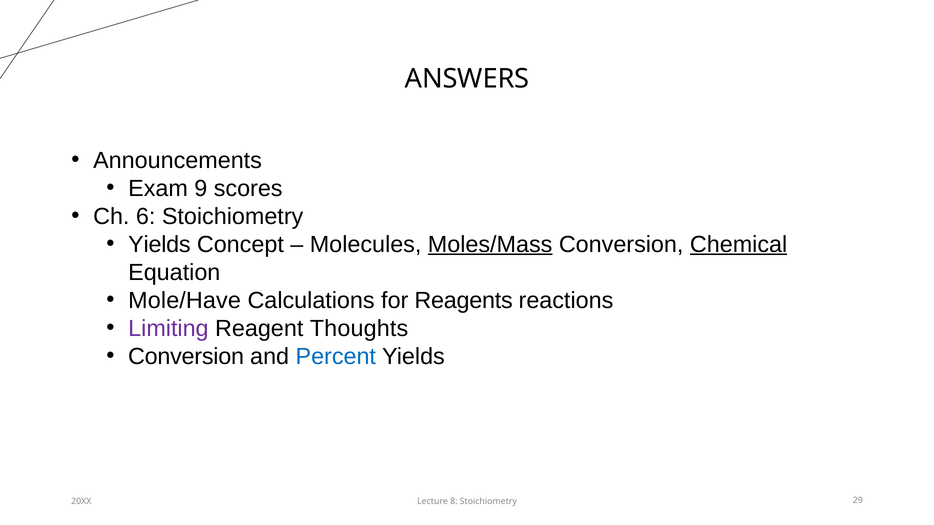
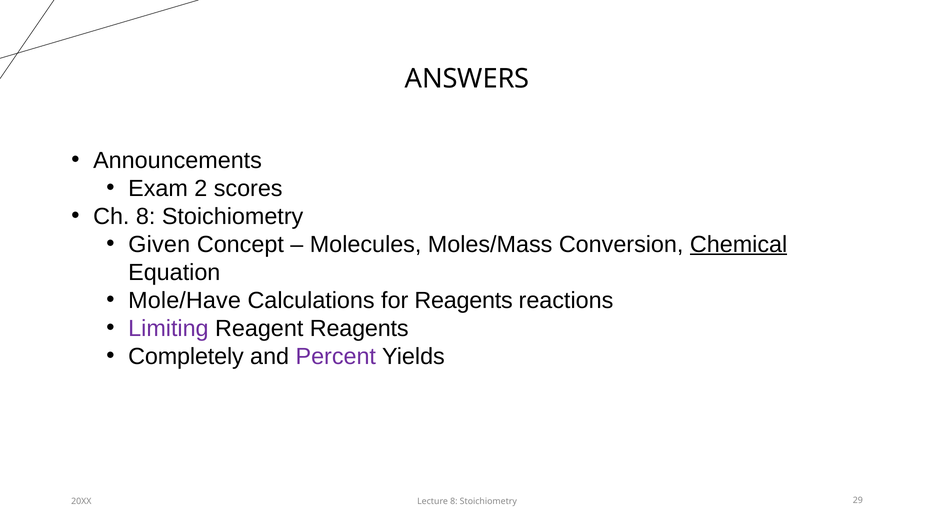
9: 9 -> 2
Ch 6: 6 -> 8
Yields at (159, 244): Yields -> Given
Moles/Mass underline: present -> none
Reagent Thoughts: Thoughts -> Reagents
Conversion at (186, 357): Conversion -> Completely
Percent colour: blue -> purple
